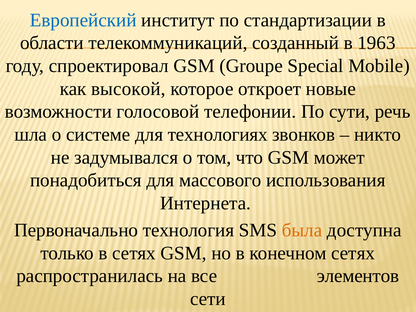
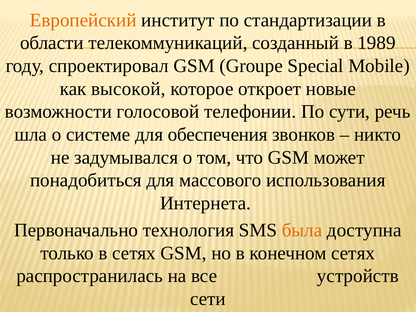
Европейский colour: blue -> orange
1963: 1963 -> 1989
технологиях: технологиях -> обеспечения
элементов: элементов -> устройств
